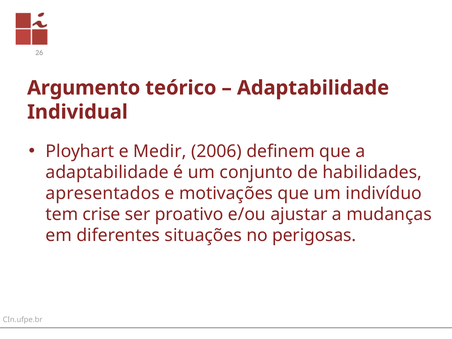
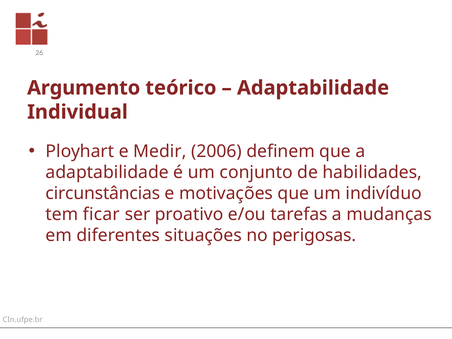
apresentados: apresentados -> circunstâncias
crise: crise -> ficar
ajustar: ajustar -> tarefas
